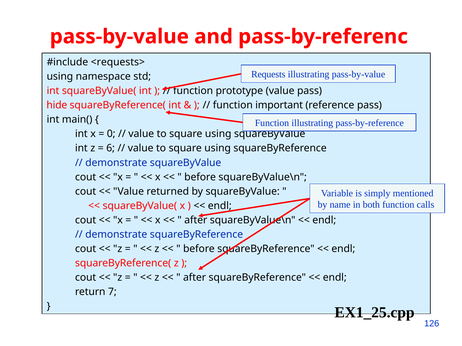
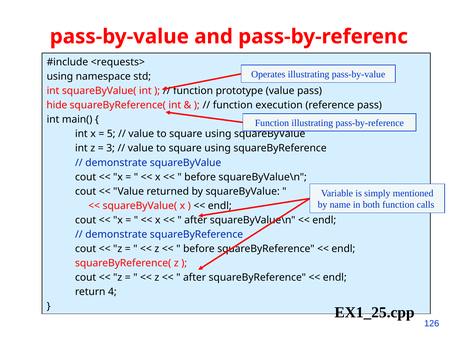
Requests: Requests -> Operates
important: important -> execution
0: 0 -> 5
6: 6 -> 3
7: 7 -> 4
